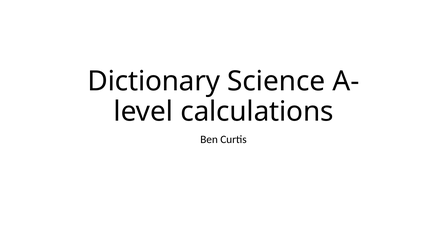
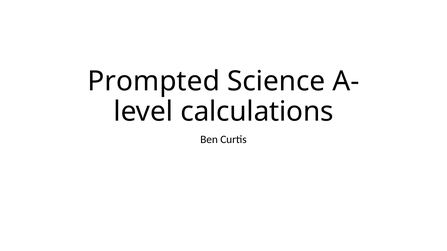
Dictionary: Dictionary -> Prompted
